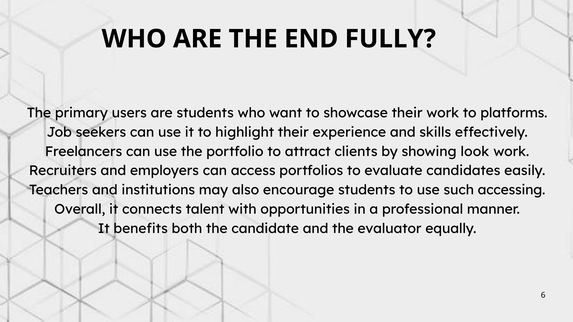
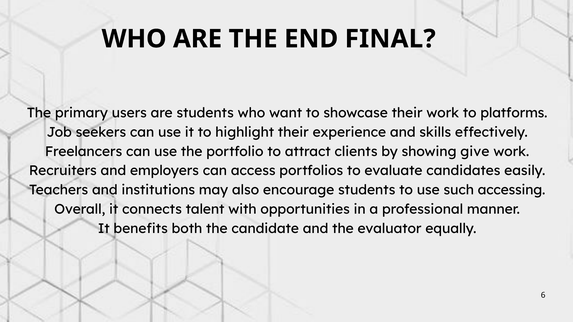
FULLY: FULLY -> FINAL
look: look -> give
